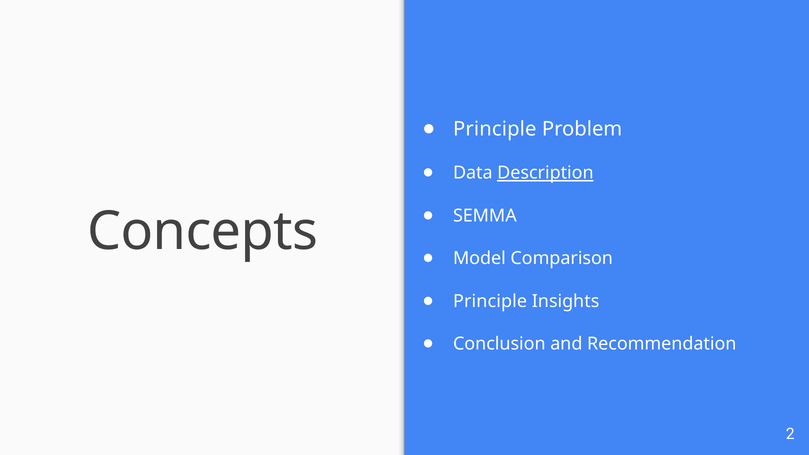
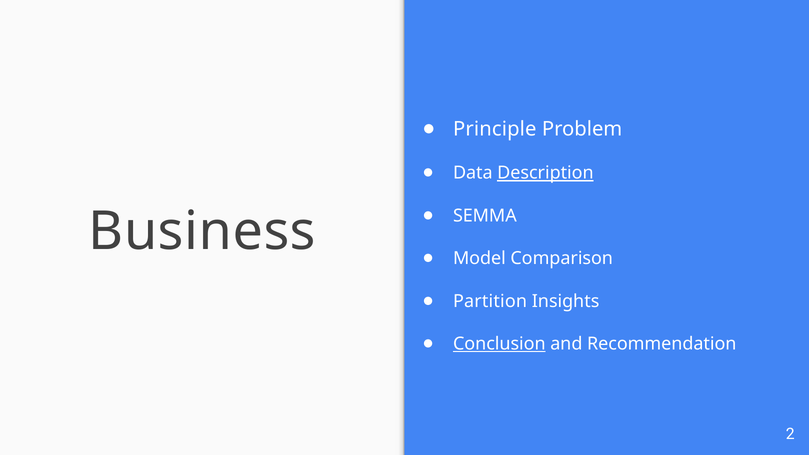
Concepts: Concepts -> Business
Principle at (490, 301): Principle -> Partition
Conclusion underline: none -> present
